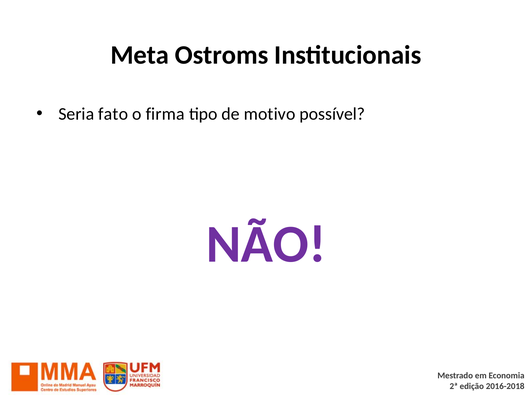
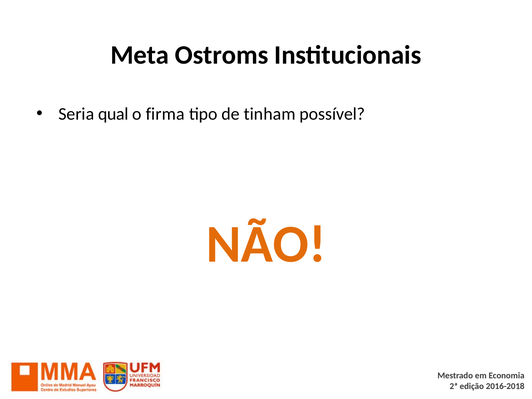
fato: fato -> qual
motivo: motivo -> tinham
NÃO colour: purple -> orange
